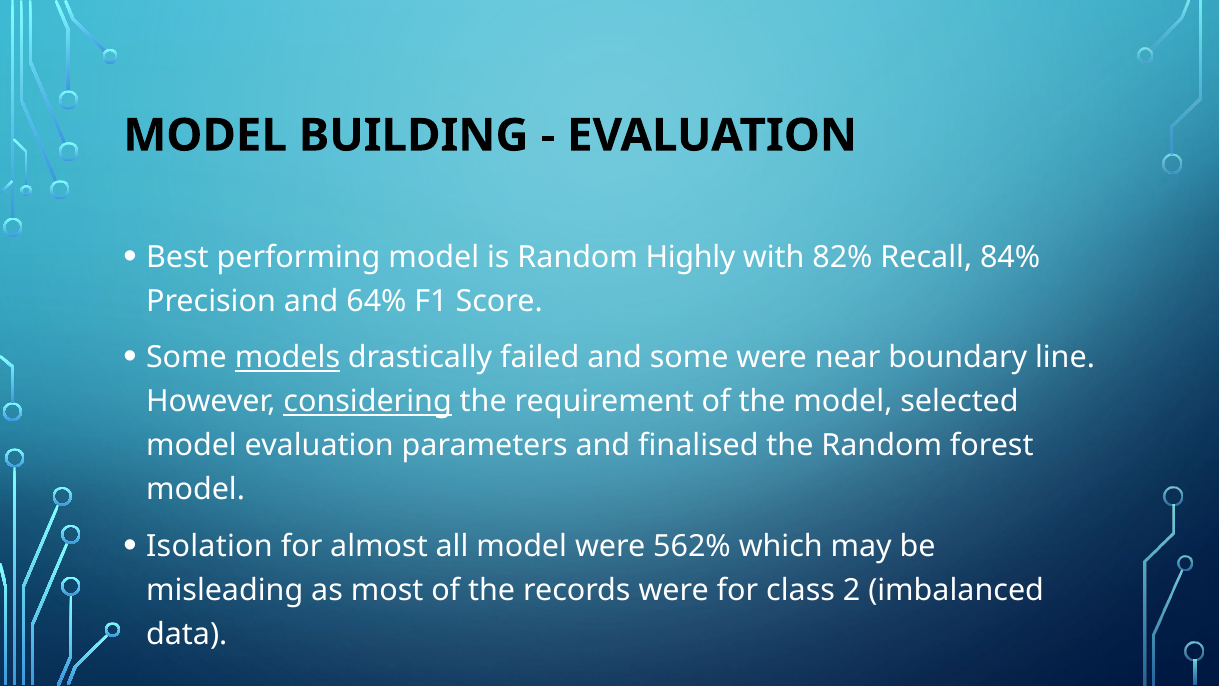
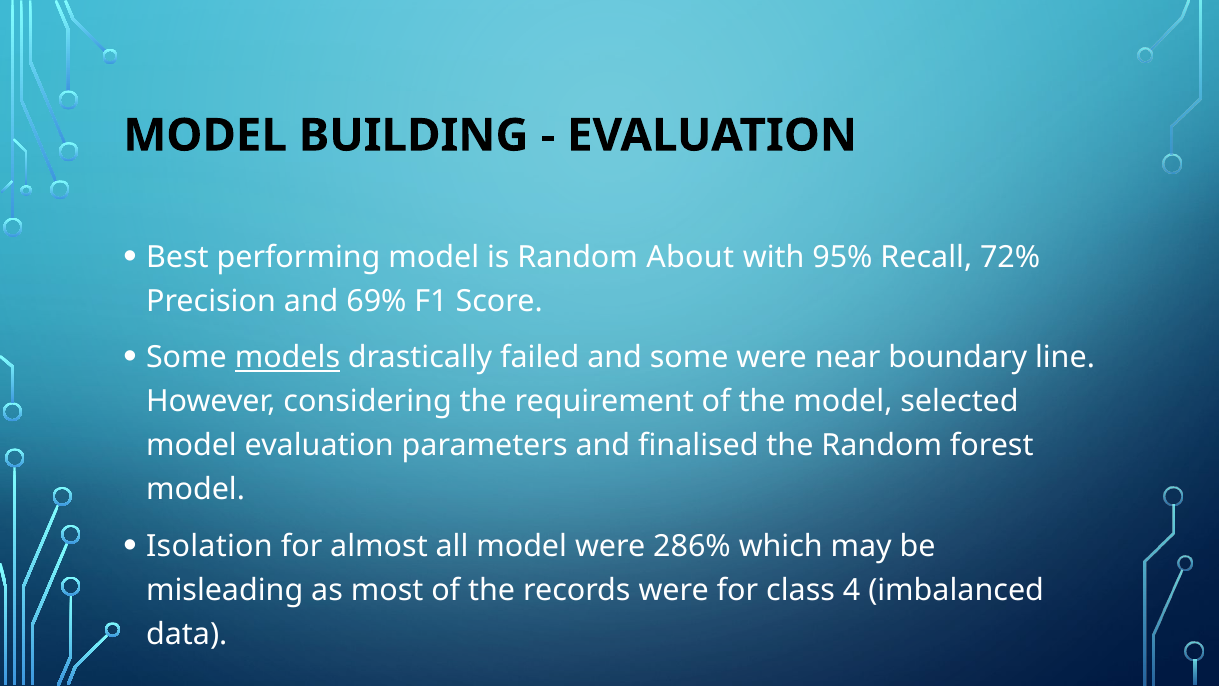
Highly: Highly -> About
82%: 82% -> 95%
84%: 84% -> 72%
64%: 64% -> 69%
considering underline: present -> none
562%: 562% -> 286%
2: 2 -> 4
